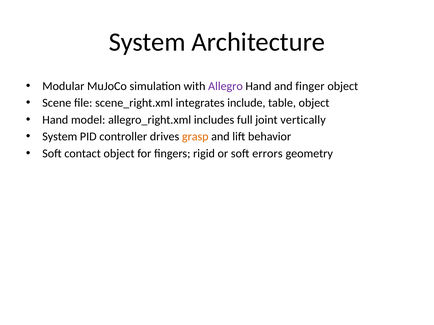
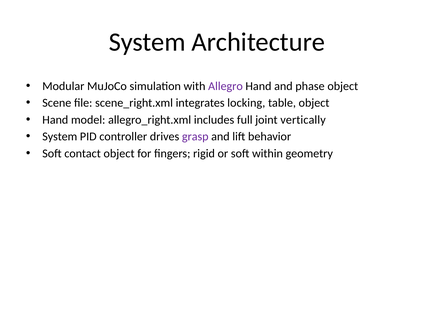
finger: finger -> phase
include: include -> locking
grasp colour: orange -> purple
errors: errors -> within
